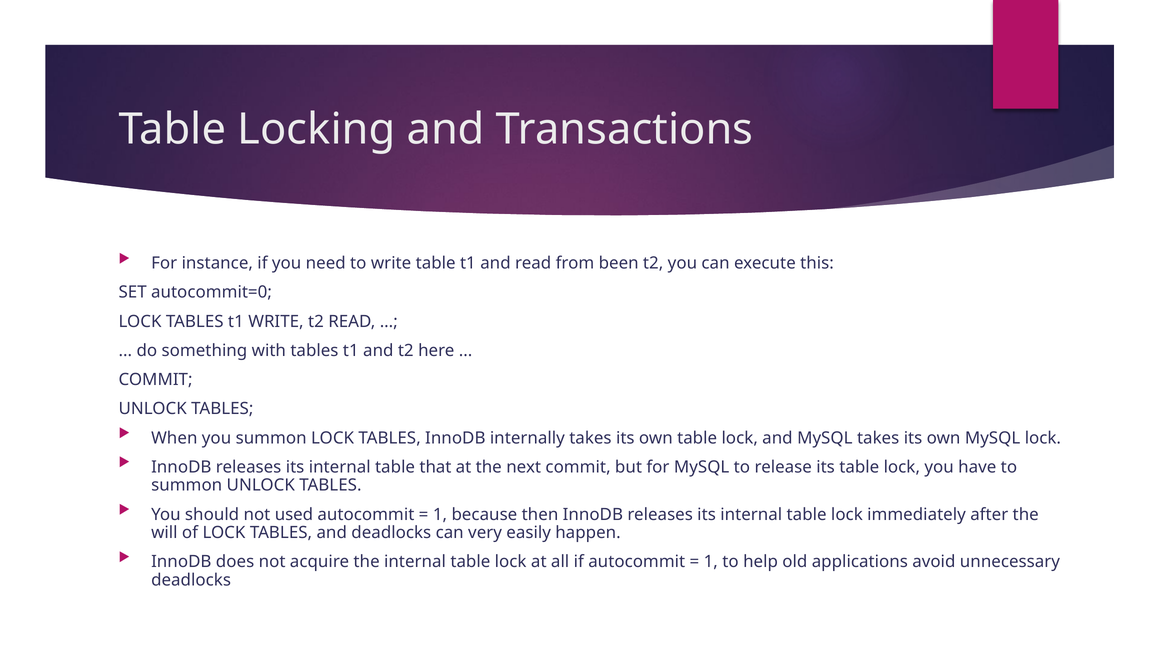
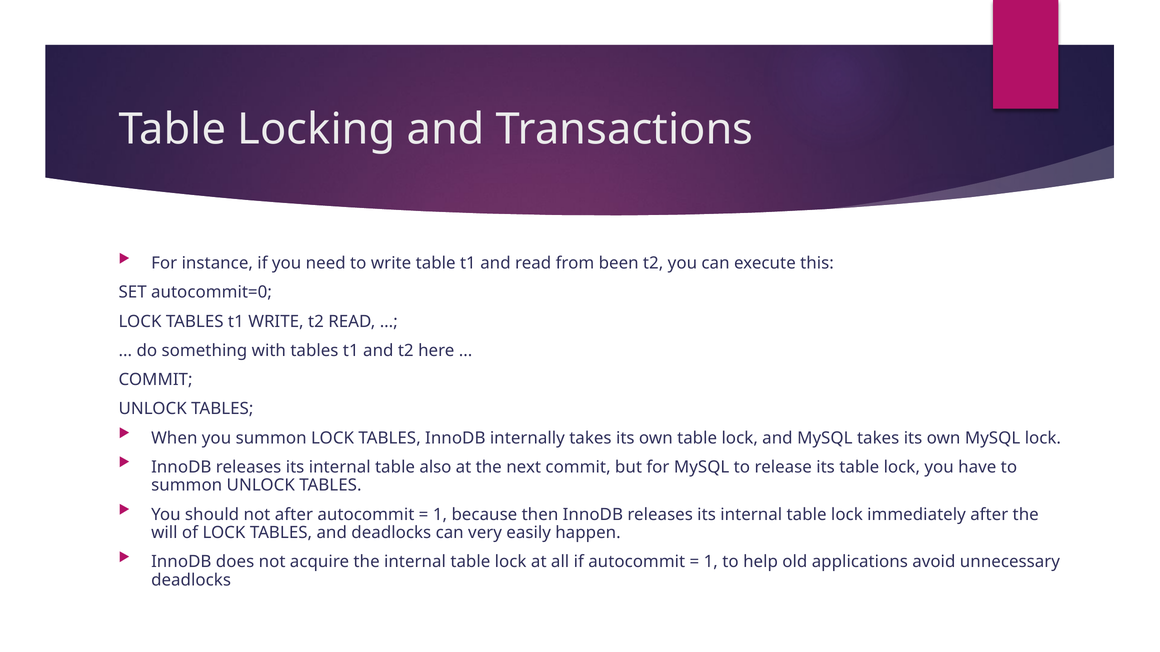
that: that -> also
not used: used -> after
